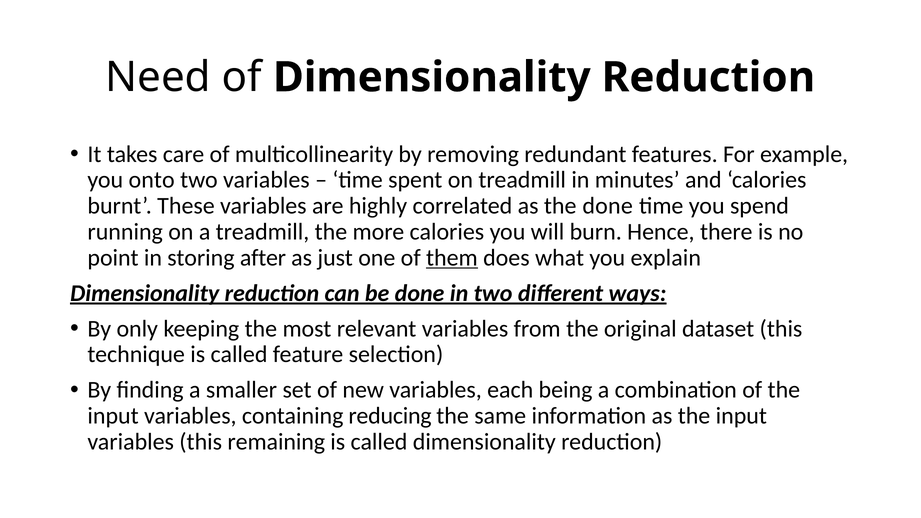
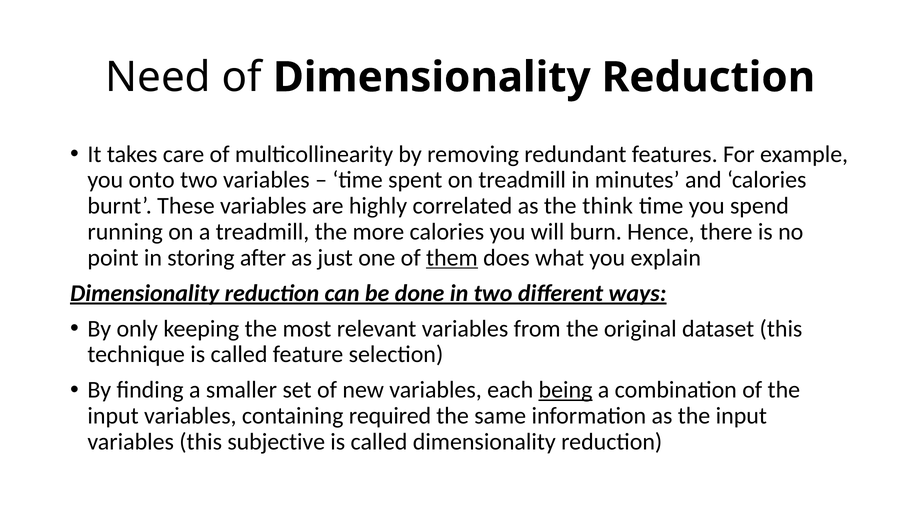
the done: done -> think
being underline: none -> present
reducing: reducing -> required
remaining: remaining -> subjective
